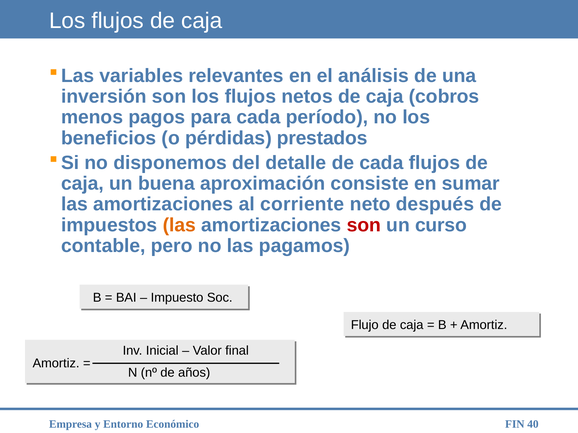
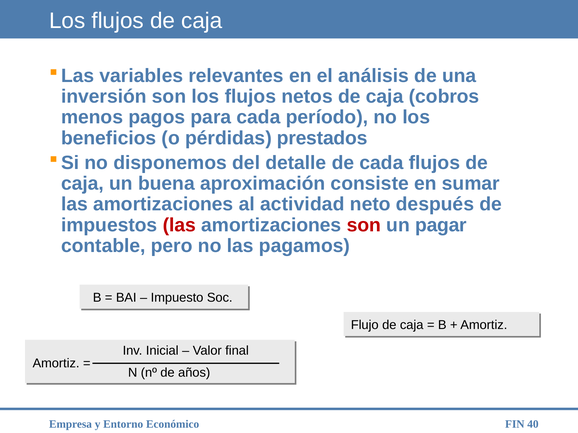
corriente: corriente -> actividad
las at (179, 225) colour: orange -> red
curso: curso -> pagar
